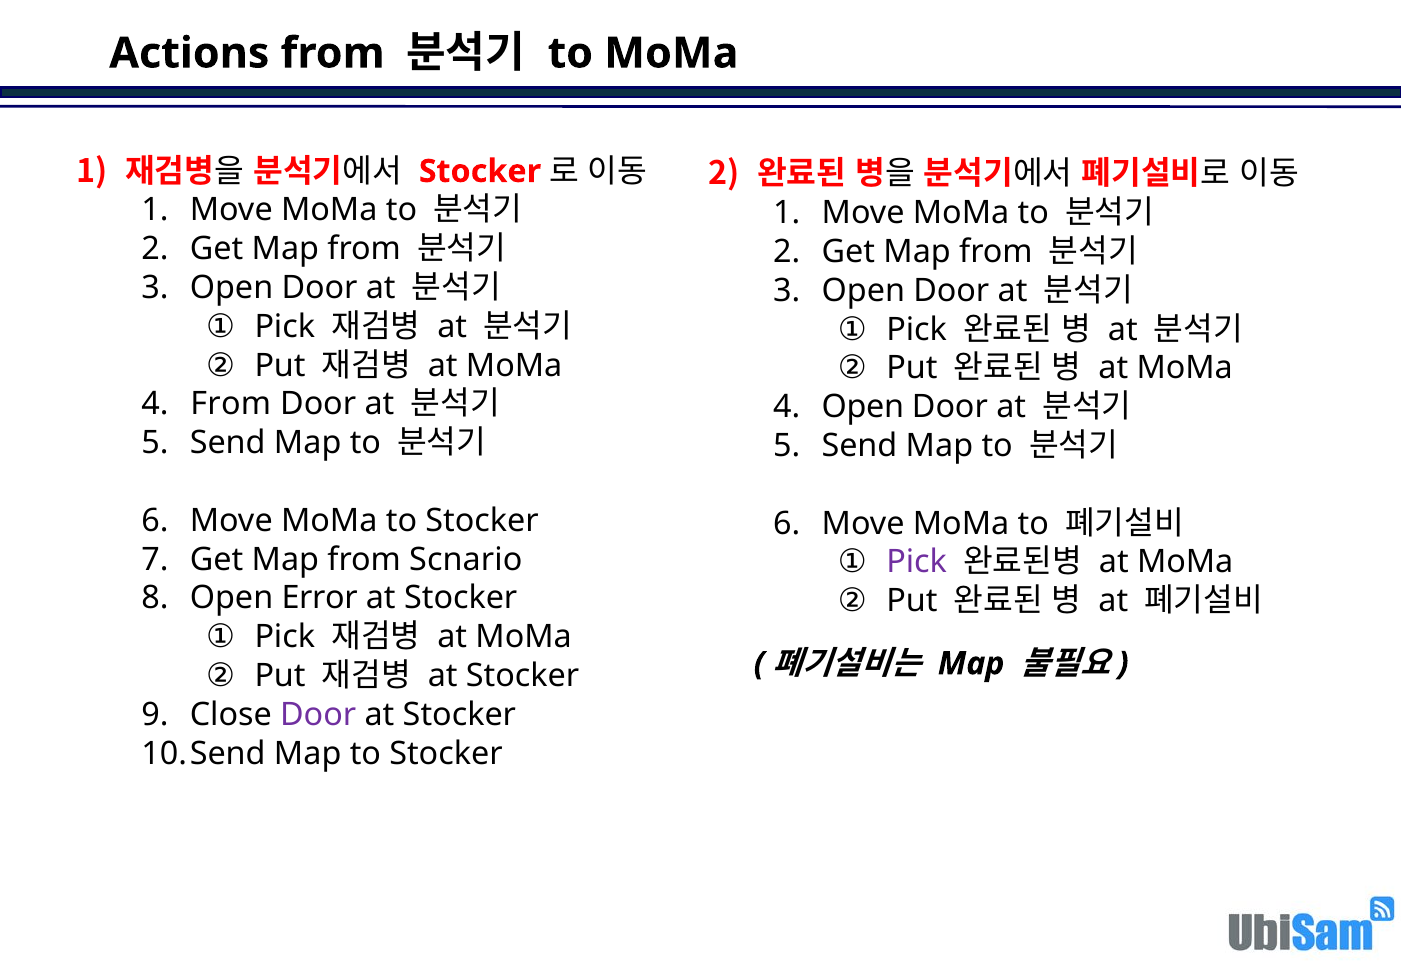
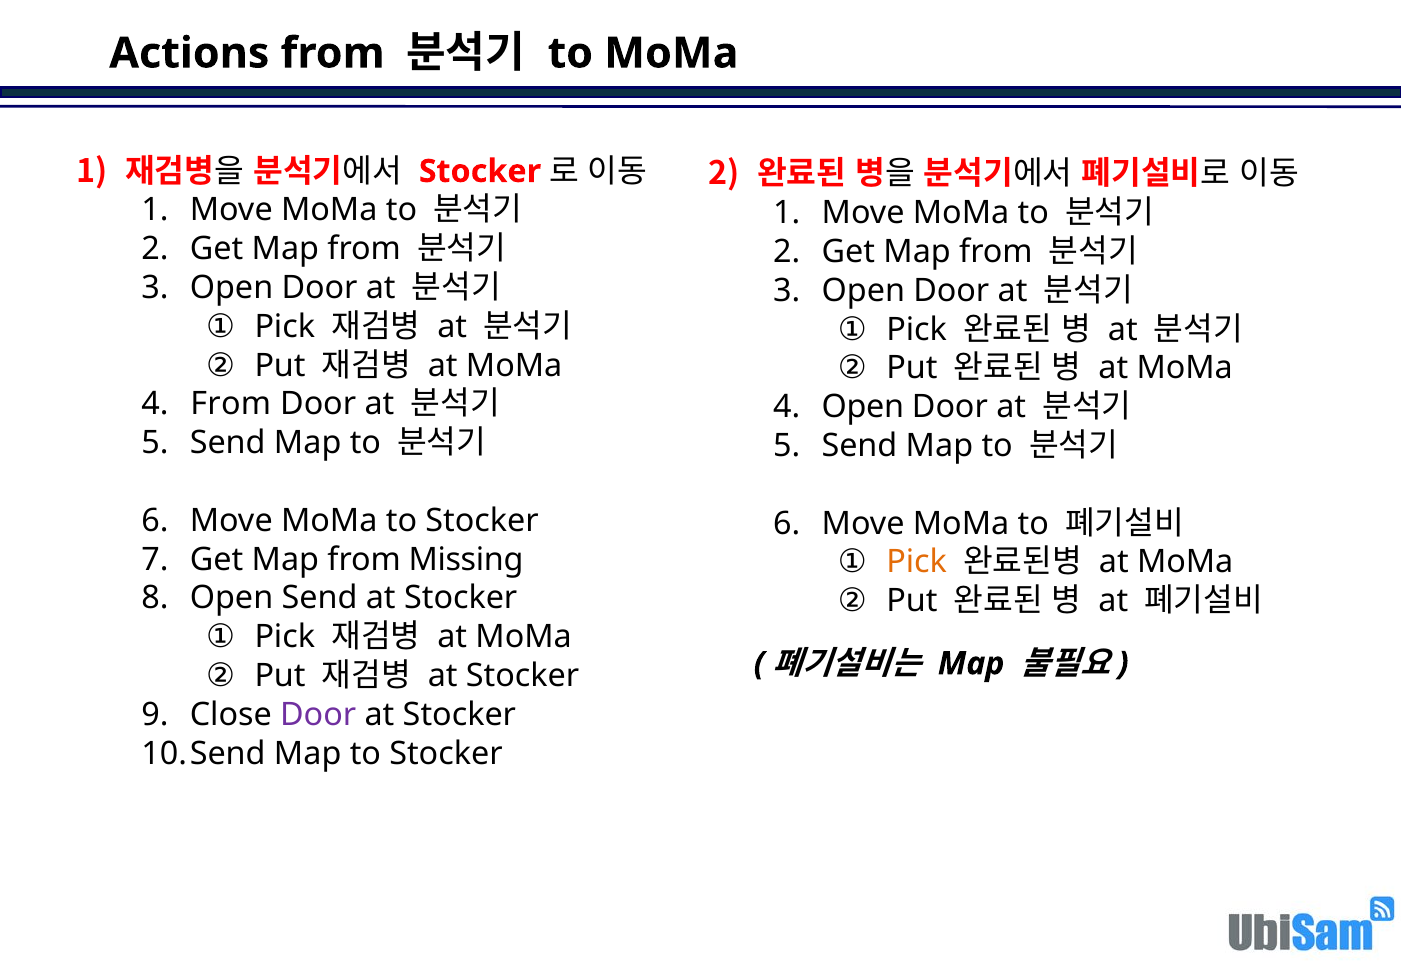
Pick at (917, 562) colour: purple -> orange
Scnario: Scnario -> Missing
Open Error: Error -> Send
